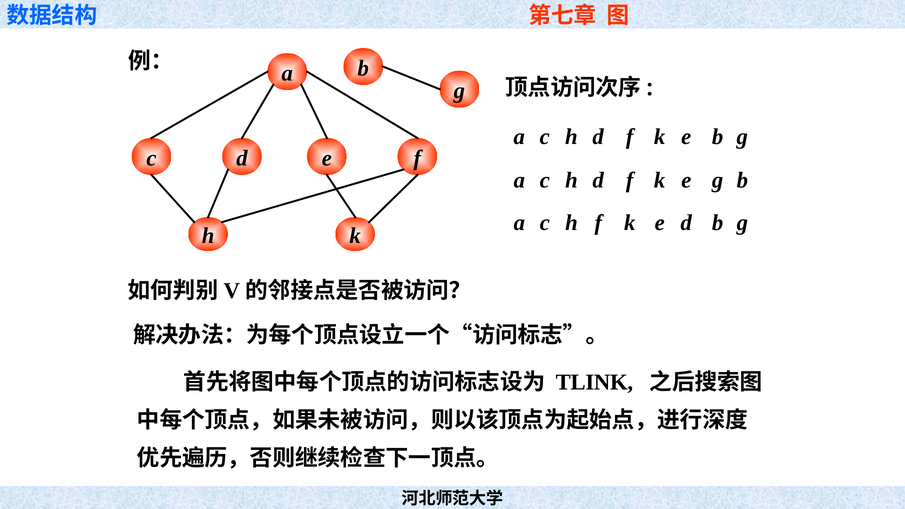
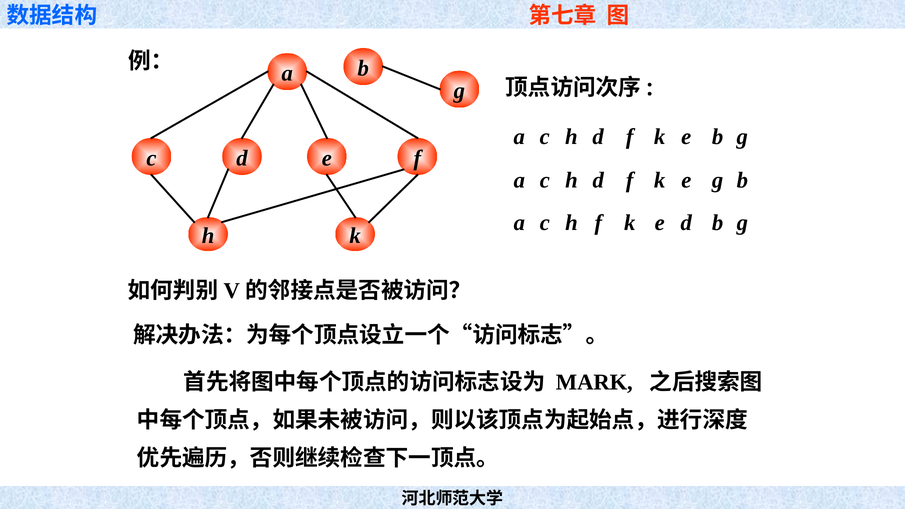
TLINK: TLINK -> MARK
